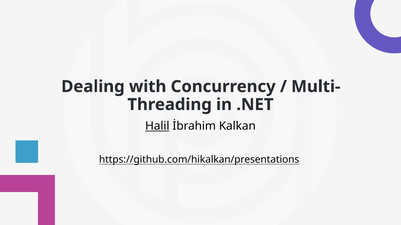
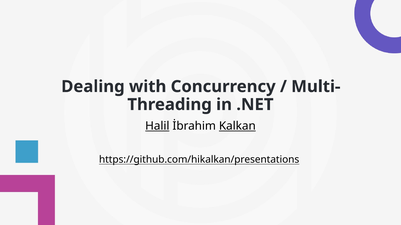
Kalkan underline: none -> present
